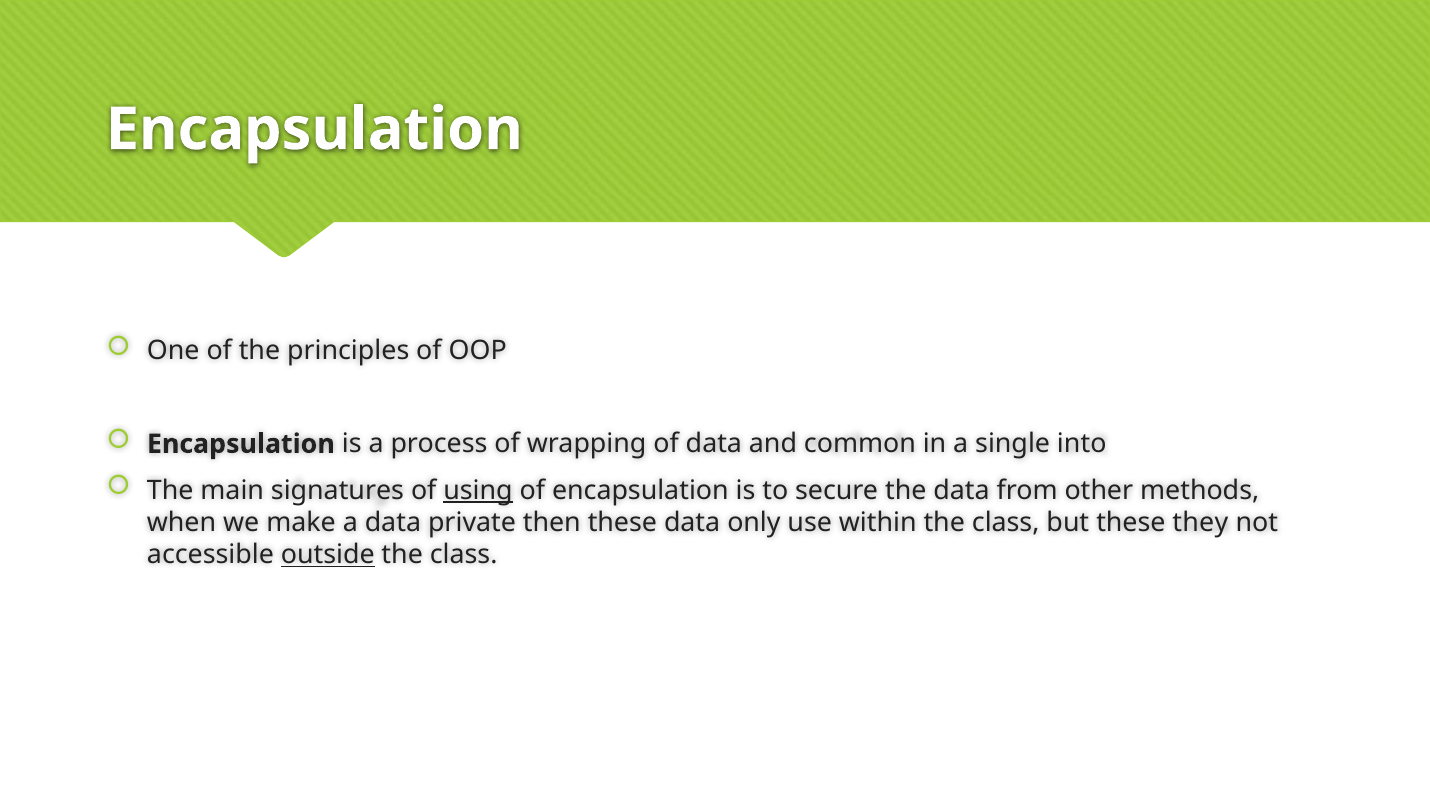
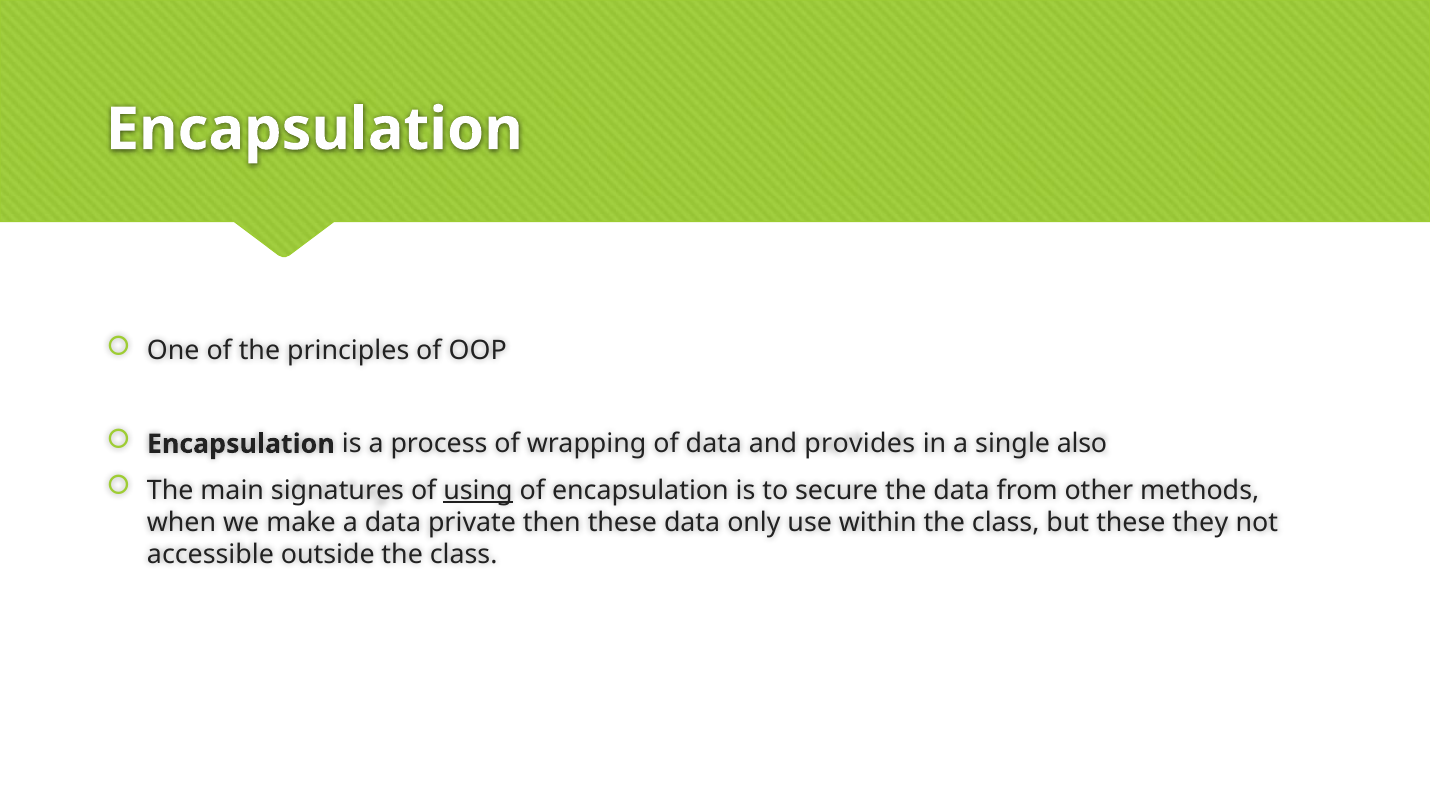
common: common -> provides
into: into -> also
outside underline: present -> none
